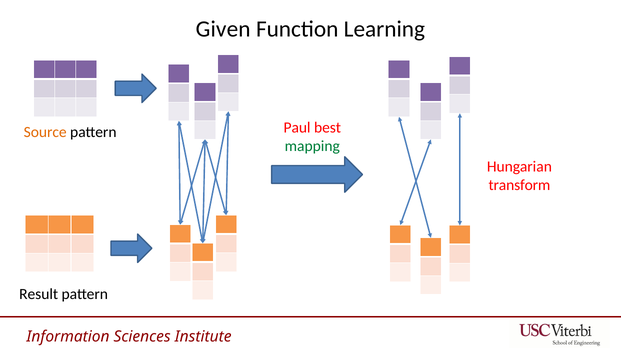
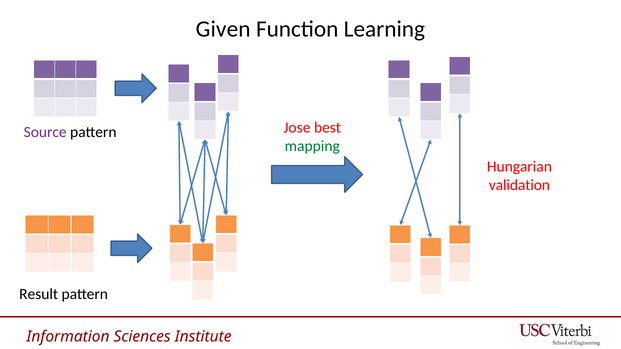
Paul: Paul -> Jose
Source colour: orange -> purple
transform: transform -> validation
